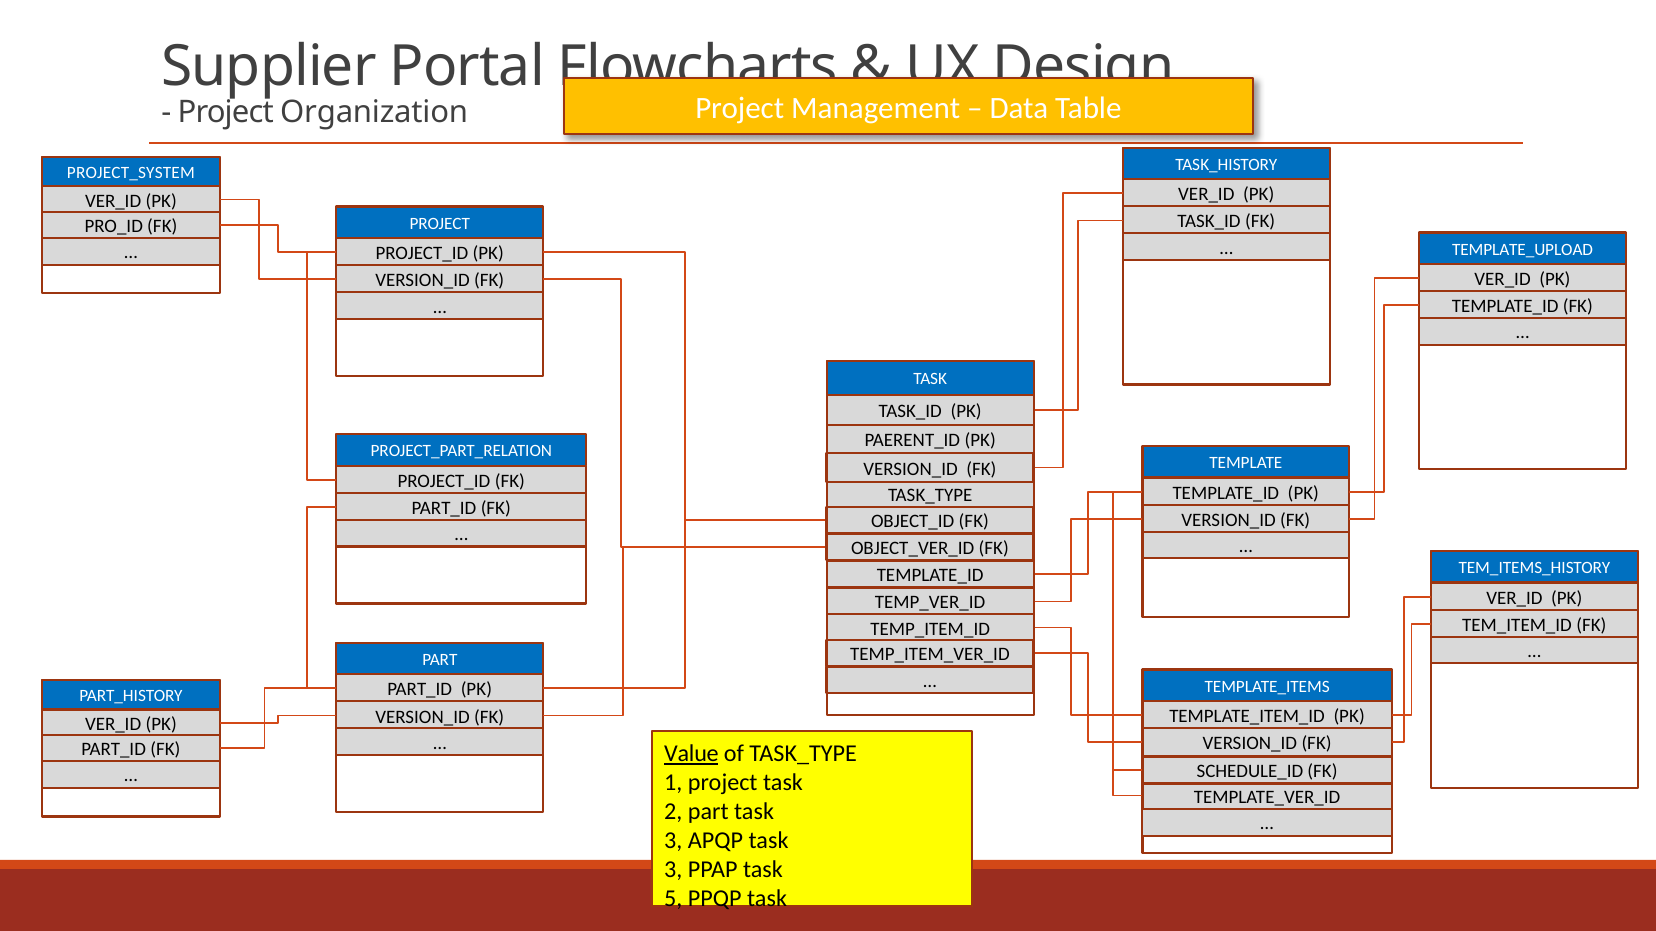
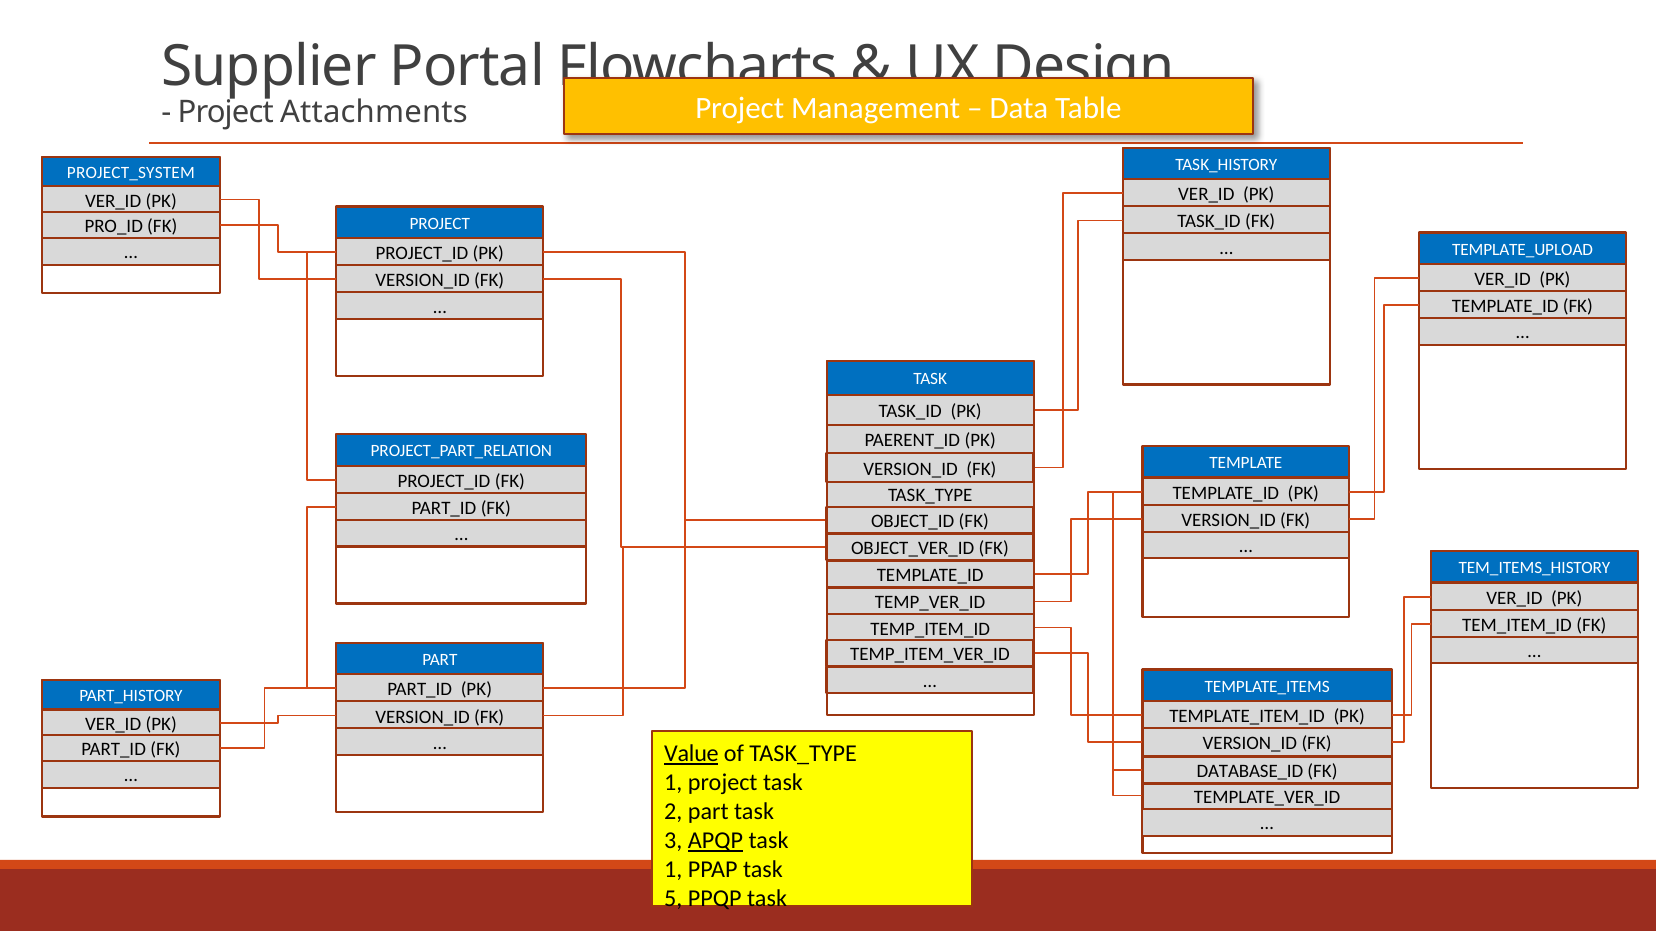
Organization: Organization -> Attachments
SCHEDULE_ID: SCHEDULE_ID -> DATABASE_ID
APQP underline: none -> present
3 at (673, 870): 3 -> 1
